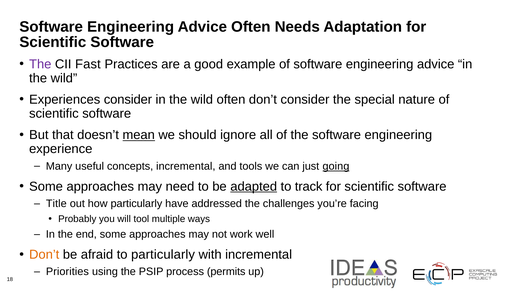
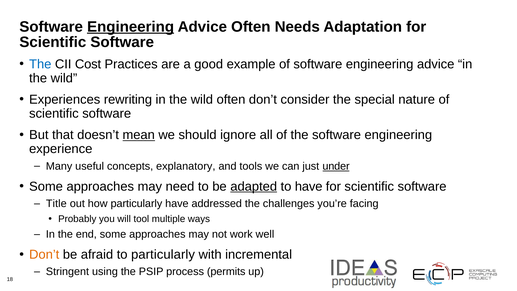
Engineering at (131, 27) underline: none -> present
The at (40, 64) colour: purple -> blue
Fast: Fast -> Cost
Experiences consider: consider -> rewriting
concepts incremental: incremental -> explanatory
going: going -> under
to track: track -> have
Priorities: Priorities -> Stringent
